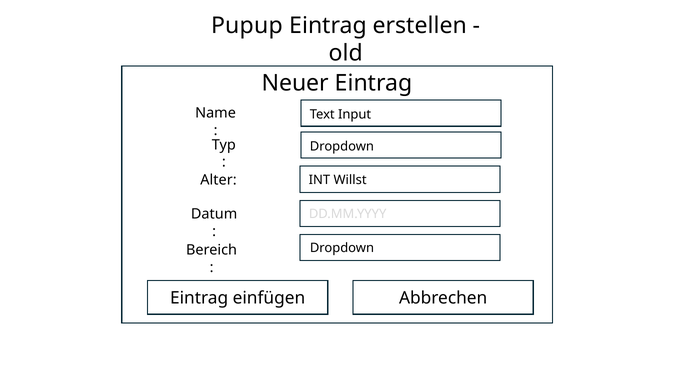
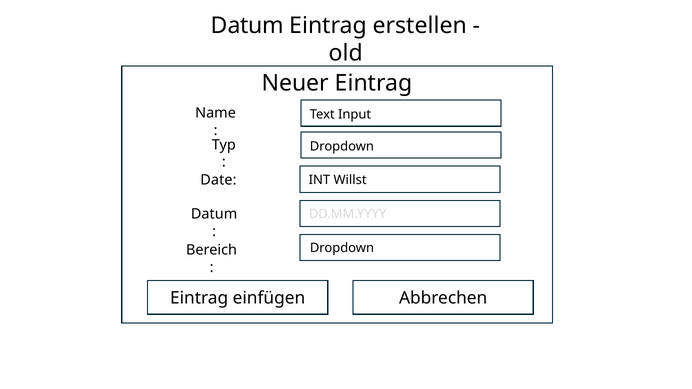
Pupup at (247, 26): Pupup -> Datum
Alter: Alter -> Date
